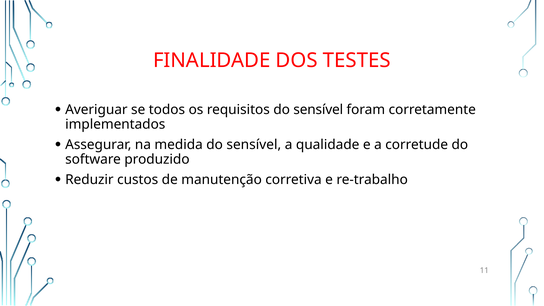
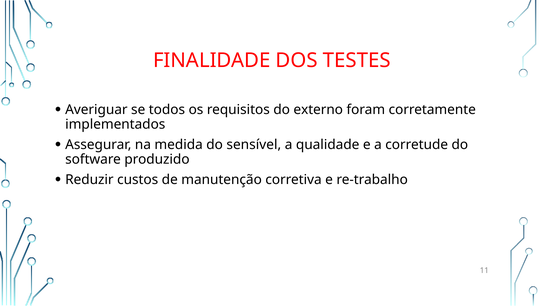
requisitos do sensível: sensível -> externo
